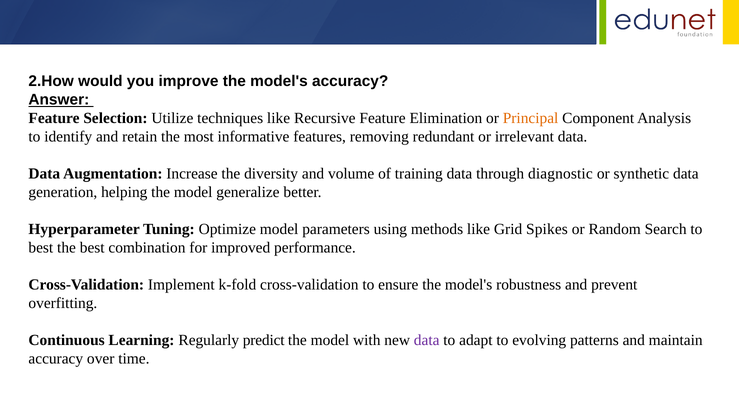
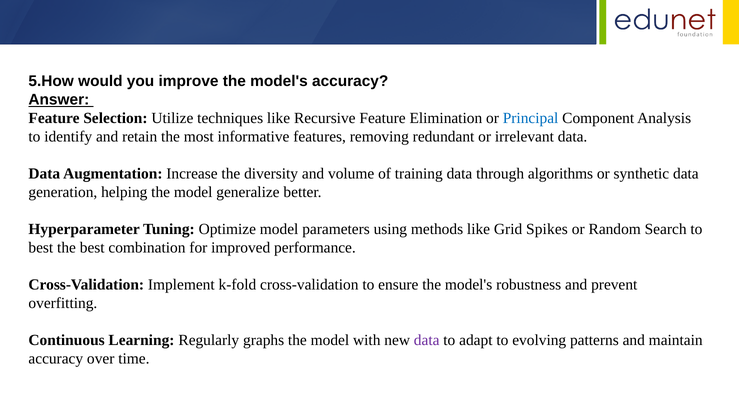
2.How: 2.How -> 5.How
Principal colour: orange -> blue
diagnostic: diagnostic -> algorithms
predict: predict -> graphs
